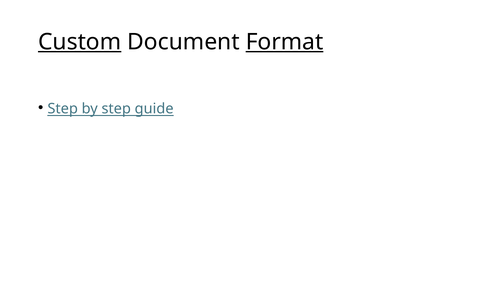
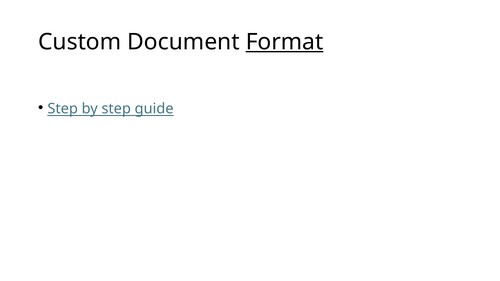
Custom underline: present -> none
